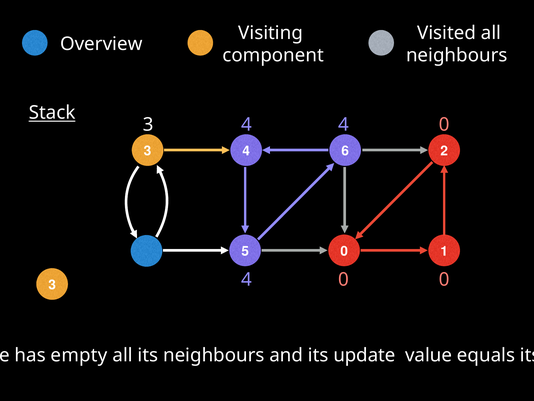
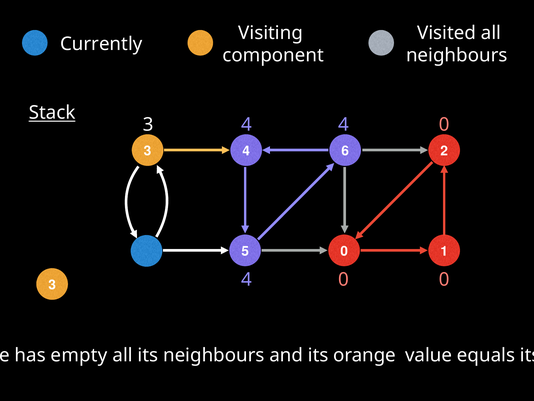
Overview: Overview -> Currently
update: update -> orange
